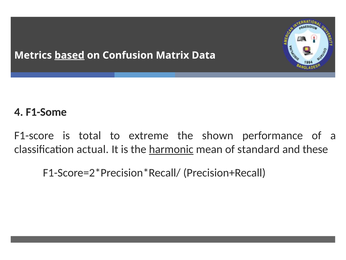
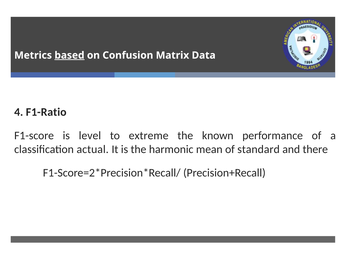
F1-Some: F1-Some -> F1-Ratio
total: total -> level
shown: shown -> known
harmonic underline: present -> none
these: these -> there
